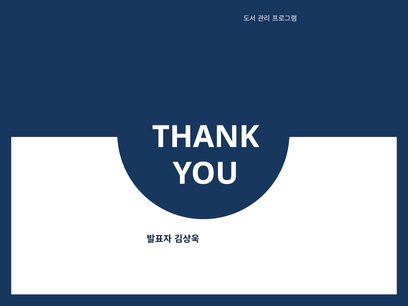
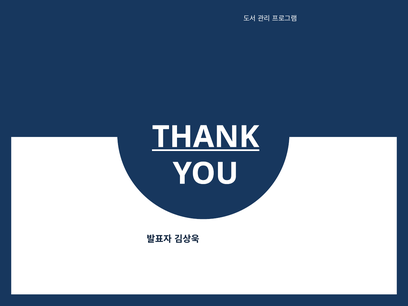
THANK underline: none -> present
